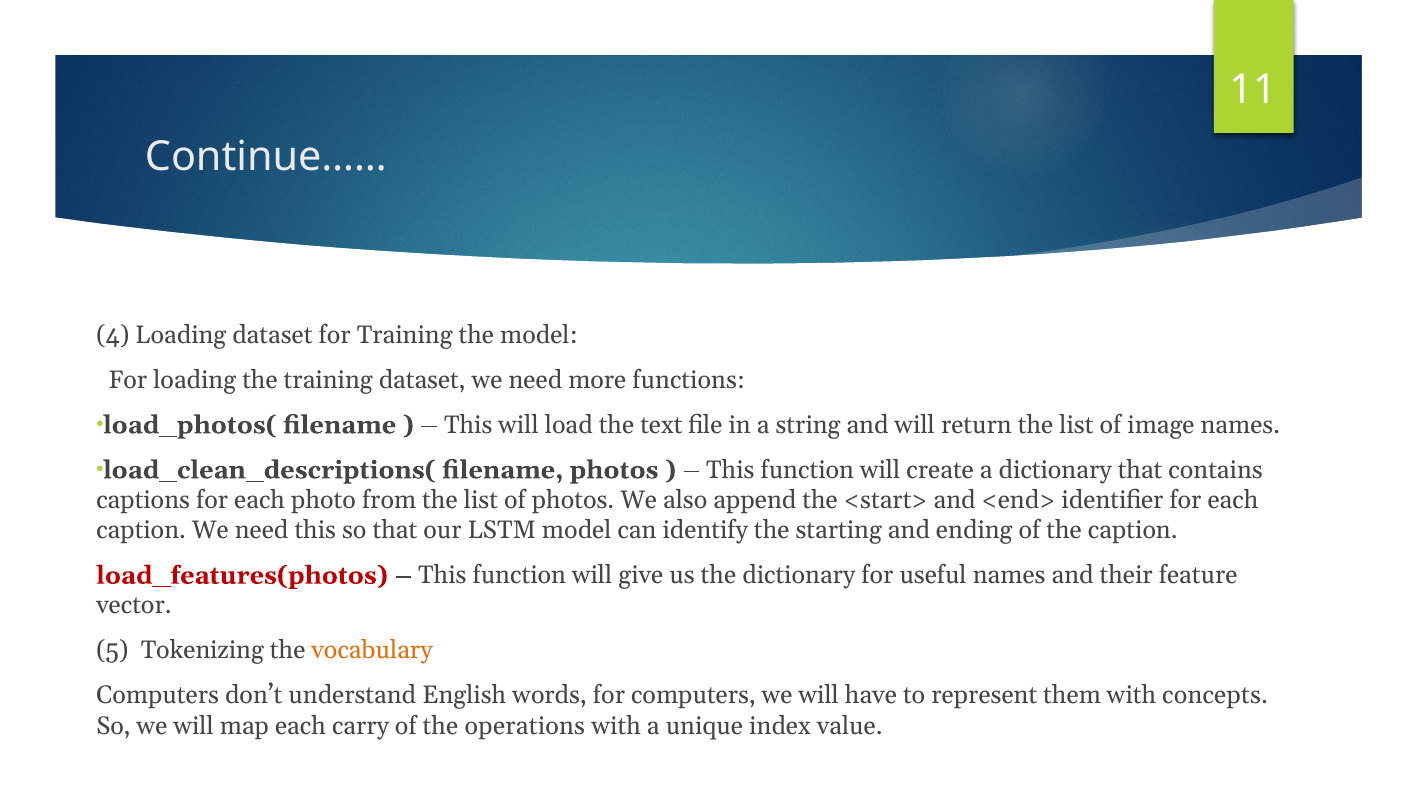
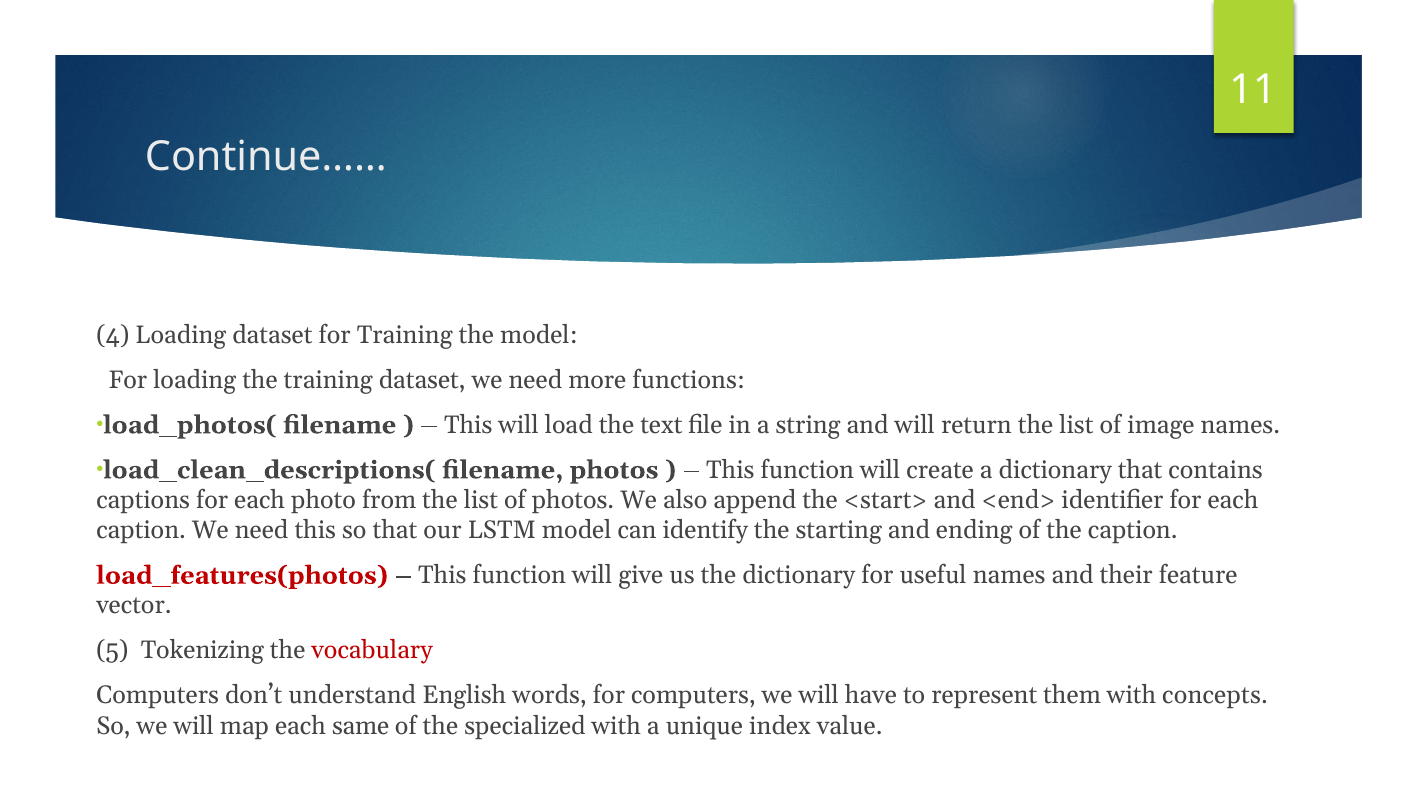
vocabulary colour: orange -> red
carry: carry -> same
operations: operations -> specialized
